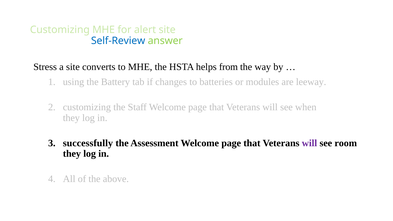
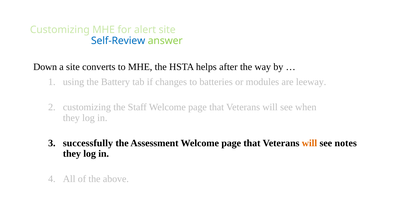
Stress: Stress -> Down
from: from -> after
will at (309, 143) colour: purple -> orange
room: room -> notes
